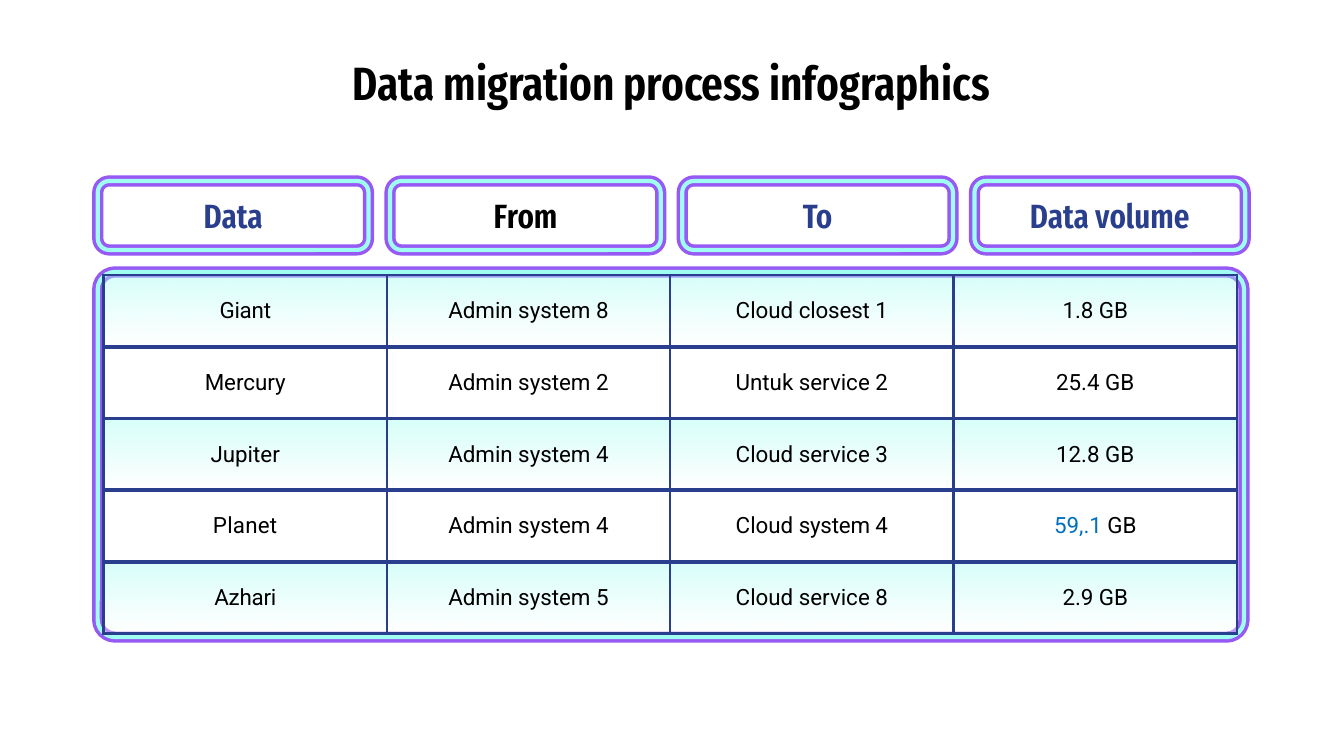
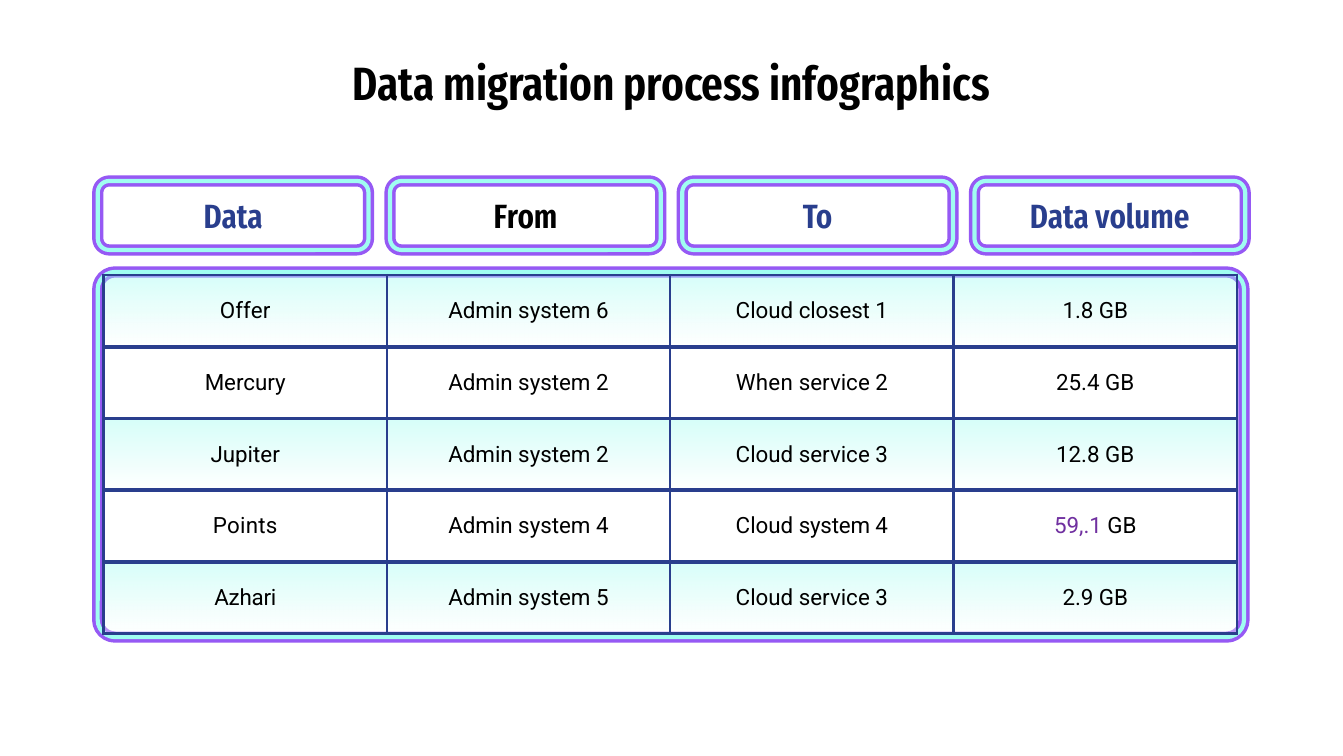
Giant: Giant -> Offer
system 8: 8 -> 6
Untuk: Untuk -> When
Jupiter Admin system 4: 4 -> 2
Planet: Planet -> Points
59,.1 colour: blue -> purple
5 Cloud service 8: 8 -> 3
